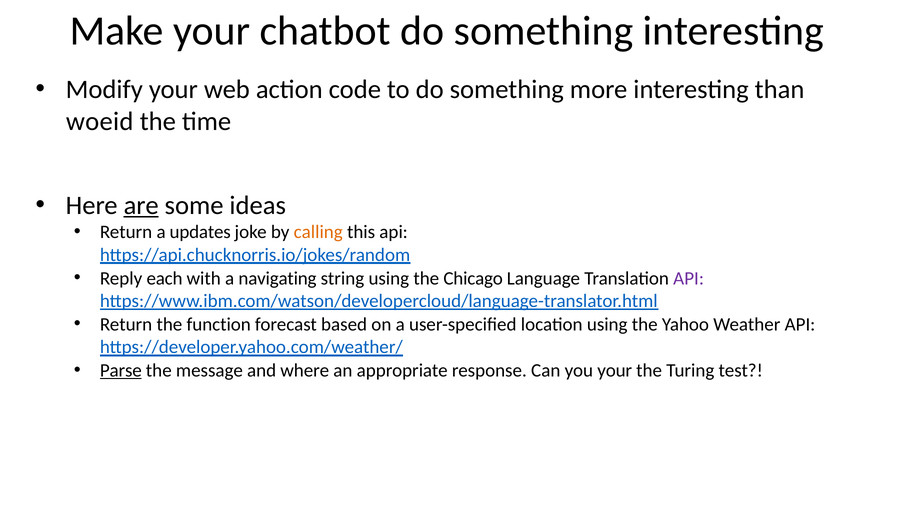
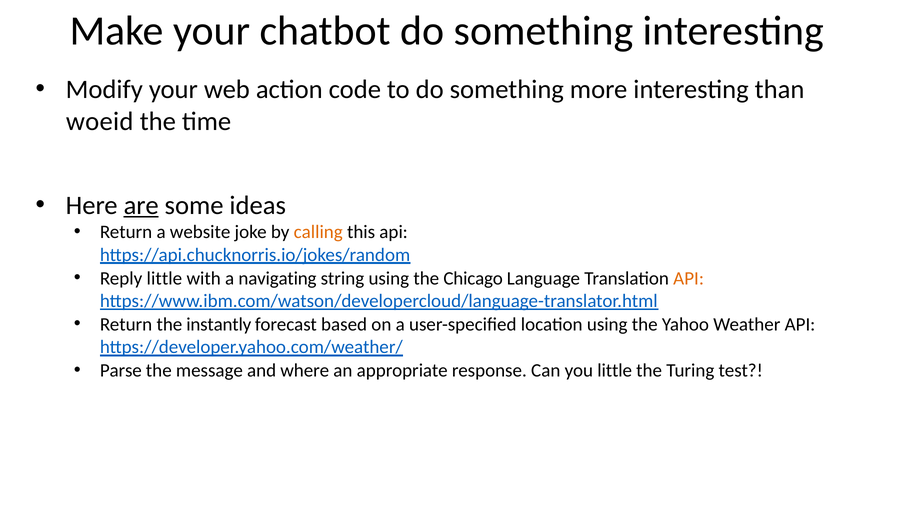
updates: updates -> website
Reply each: each -> little
API at (689, 279) colour: purple -> orange
function: function -> instantly
Parse underline: present -> none
you your: your -> little
